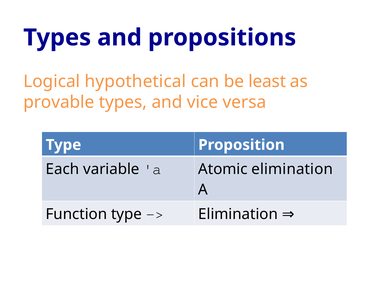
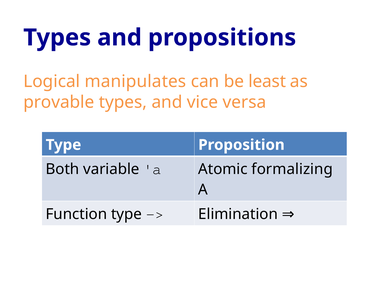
hypothetical: hypothetical -> manipulates
Each: Each -> Both
Atomic elimination: elimination -> formalizing
